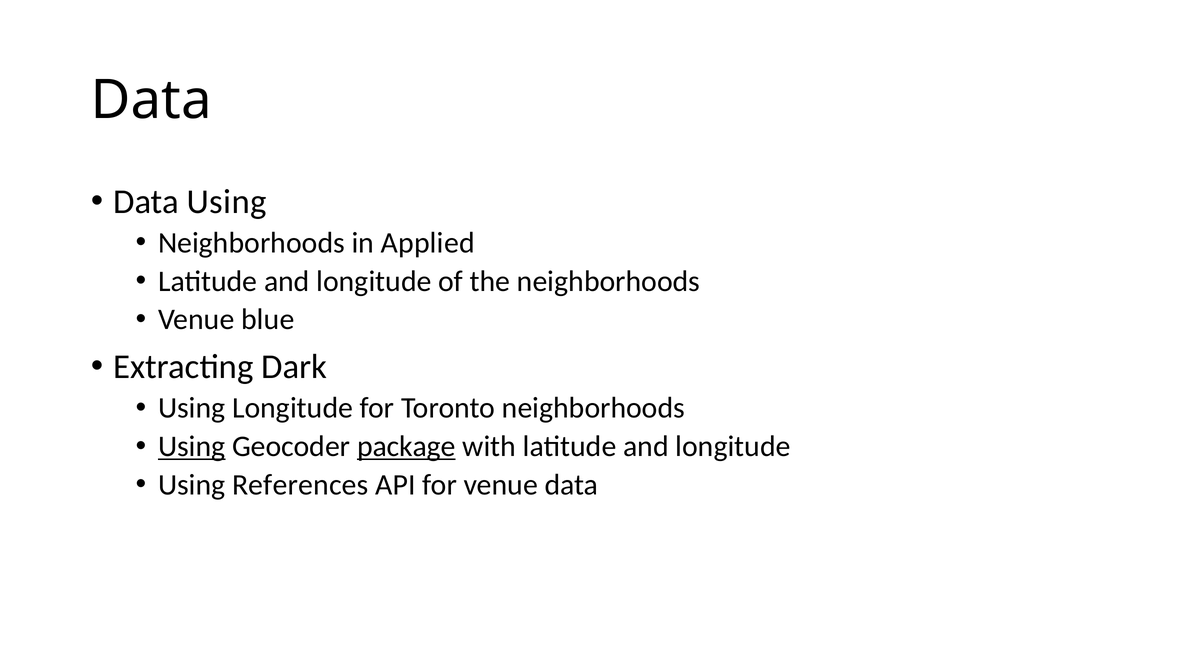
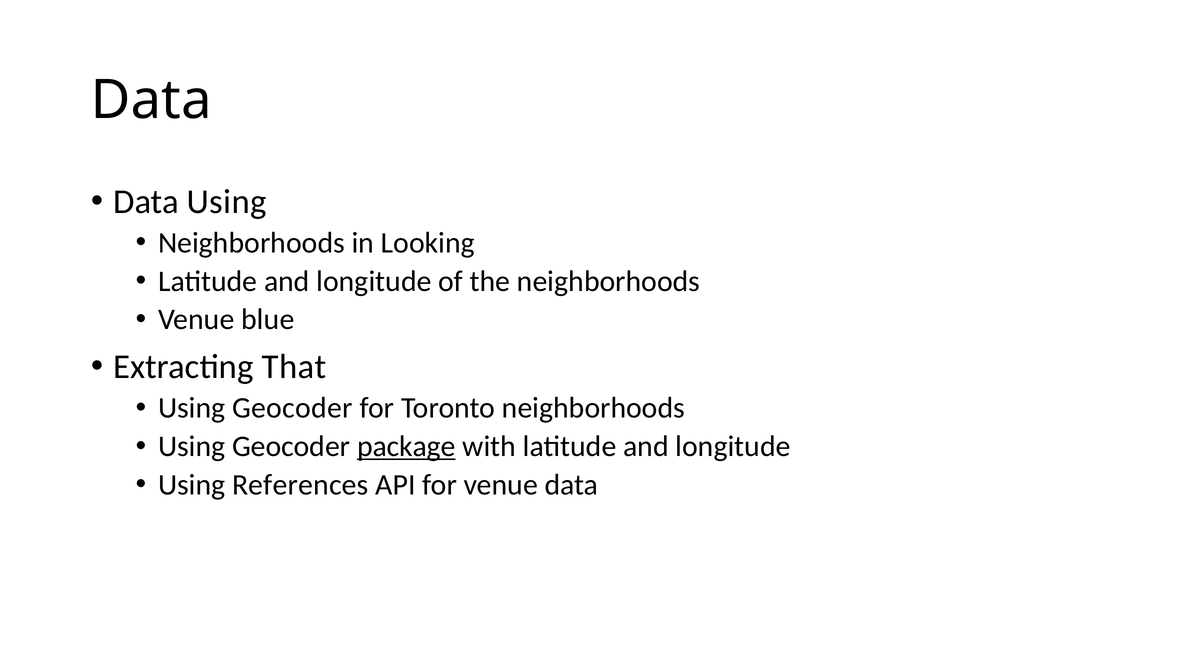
Applied: Applied -> Looking
Dark: Dark -> That
Longitude at (293, 408): Longitude -> Geocoder
Using at (192, 446) underline: present -> none
